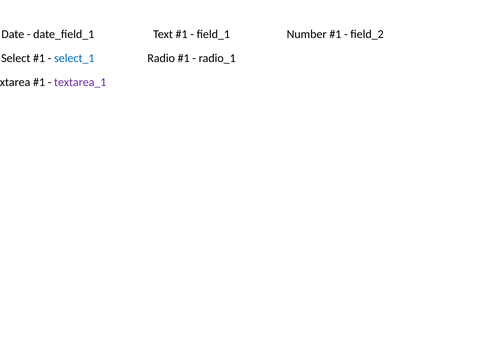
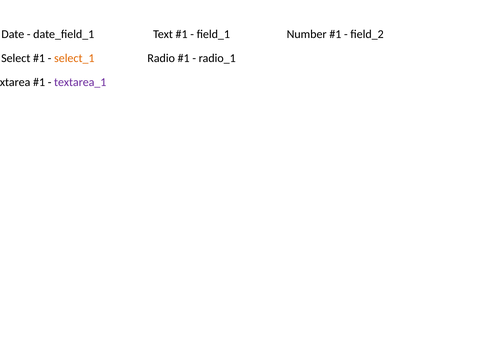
select_1 colour: blue -> orange
